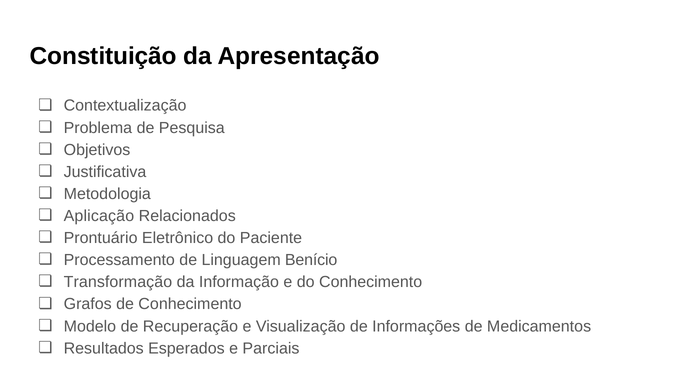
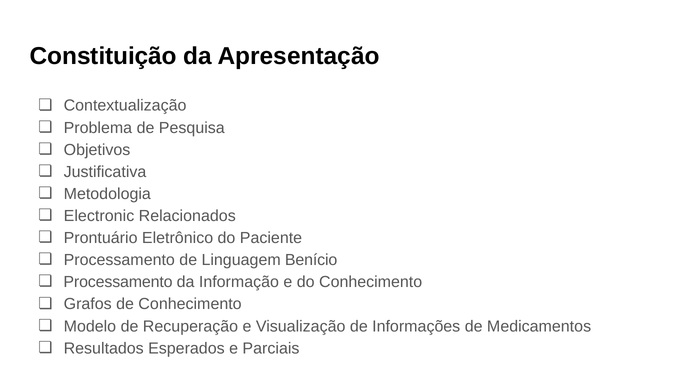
Aplicação: Aplicação -> Electronic
Transformação at (118, 282): Transformação -> Processamento
